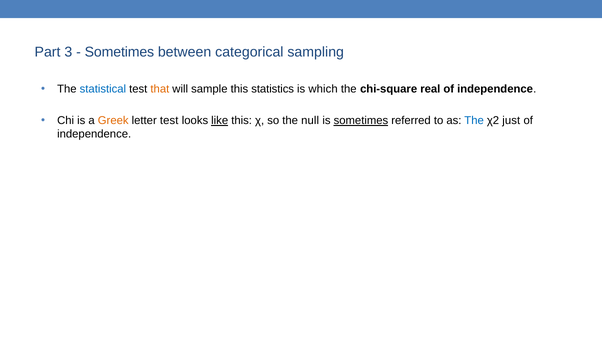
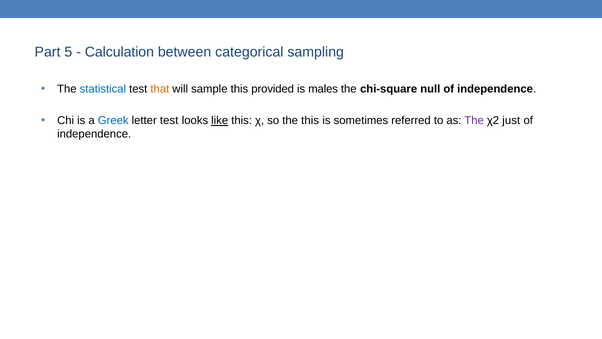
3: 3 -> 5
Sometimes at (119, 52): Sometimes -> Calculation
statistics: statistics -> provided
which: which -> males
real: real -> null
Greek colour: orange -> blue
the null: null -> this
sometimes at (361, 120) underline: present -> none
The at (474, 120) colour: blue -> purple
